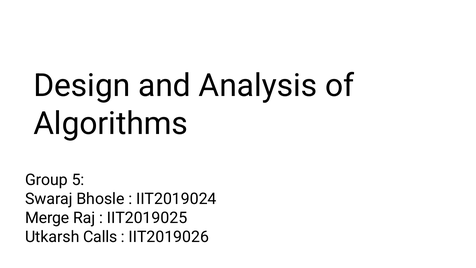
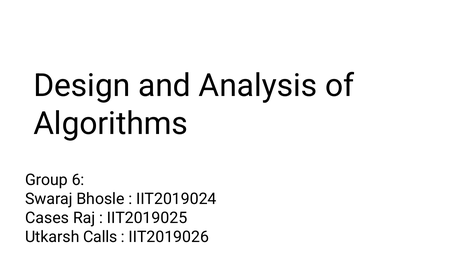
5: 5 -> 6
Merge: Merge -> Cases
